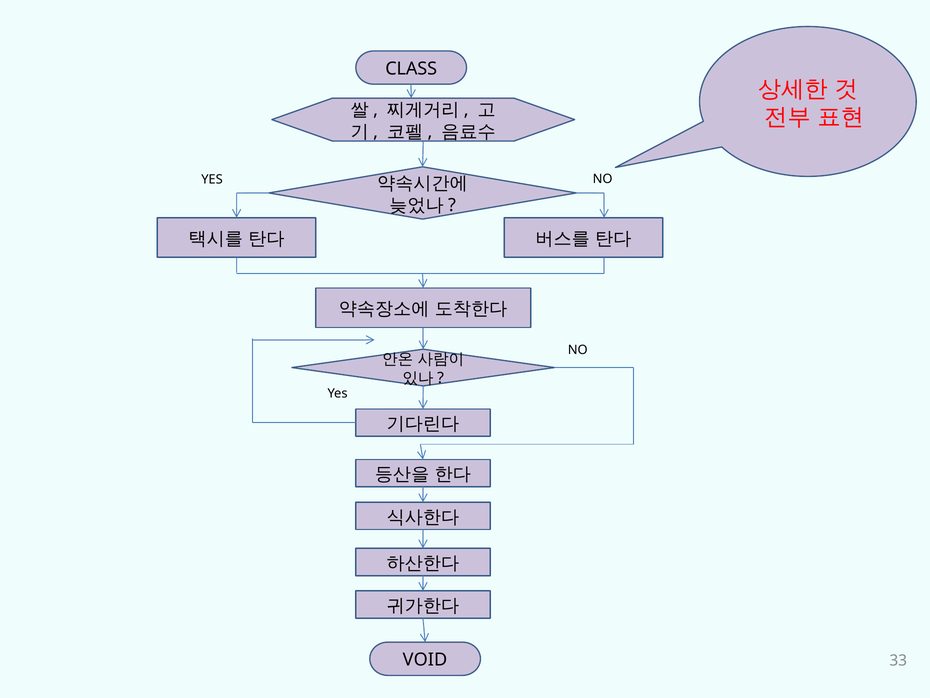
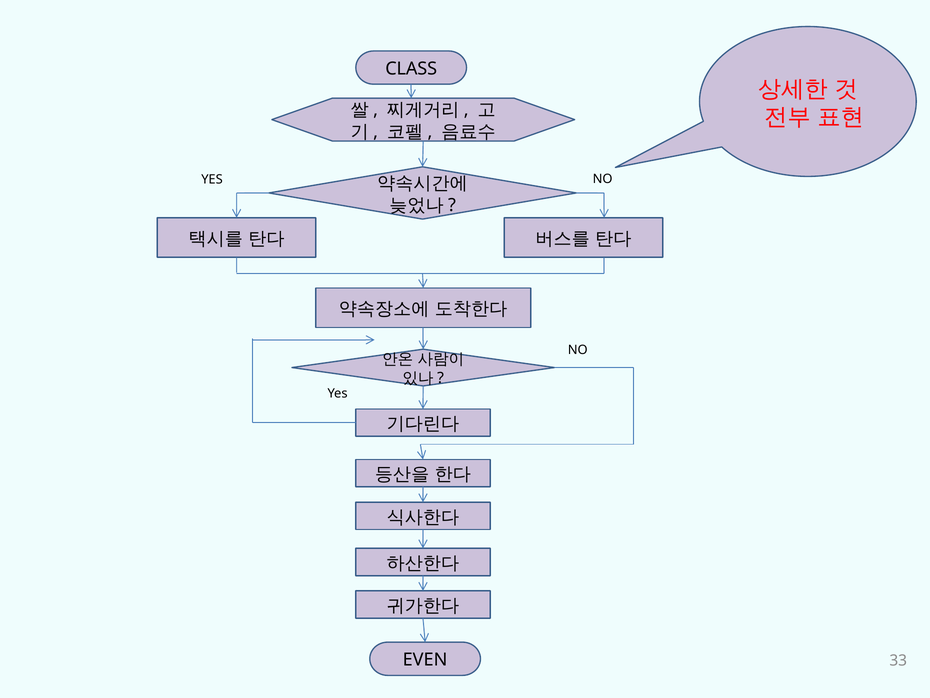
VOID: VOID -> EVEN
